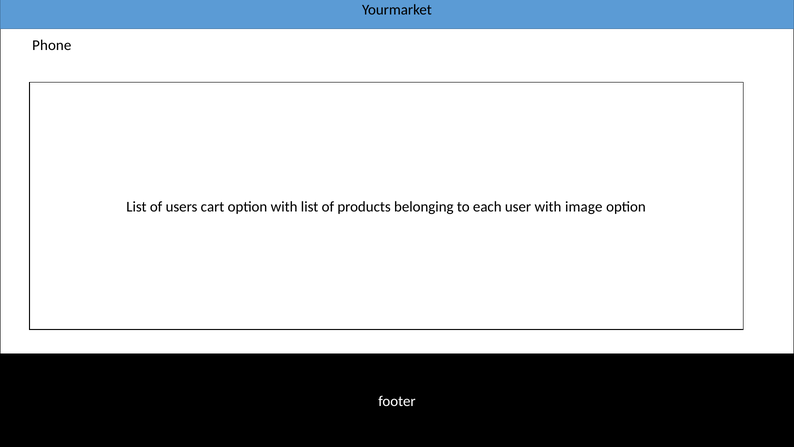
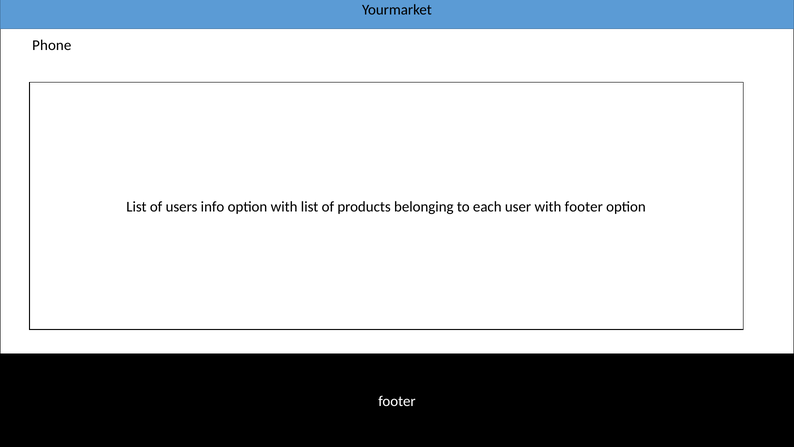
cart: cart -> info
with image: image -> footer
